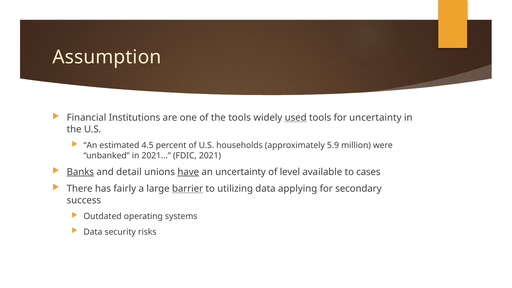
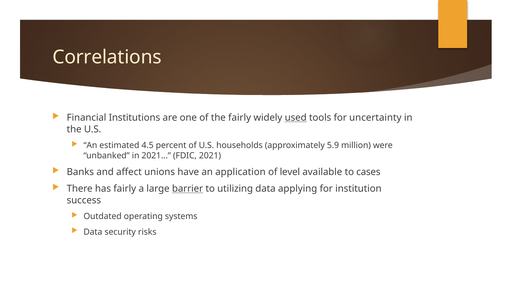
Assumption: Assumption -> Correlations
the tools: tools -> fairly
Banks underline: present -> none
detail: detail -> affect
have underline: present -> none
an uncertainty: uncertainty -> application
secondary: secondary -> institution
